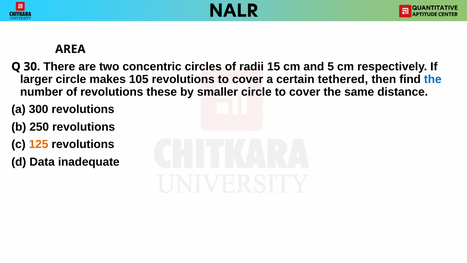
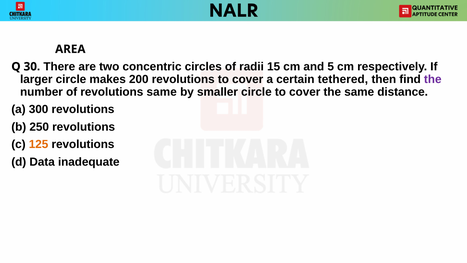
105: 105 -> 200
the at (433, 79) colour: blue -> purple
revolutions these: these -> same
